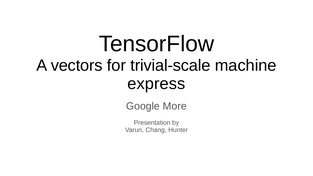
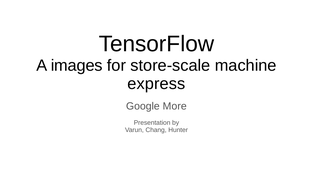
vectors: vectors -> images
trivial-scale: trivial-scale -> store-scale
